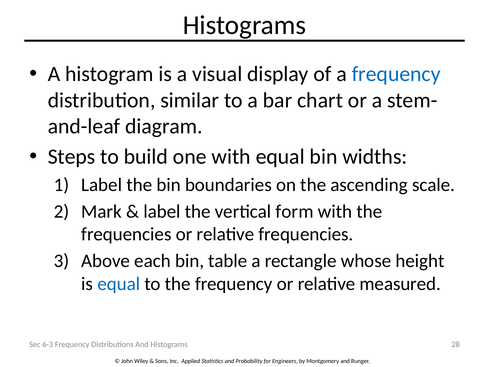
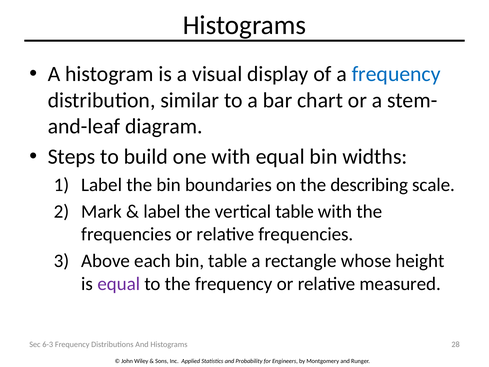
ascending: ascending -> describing
vertical form: form -> table
equal at (119, 284) colour: blue -> purple
